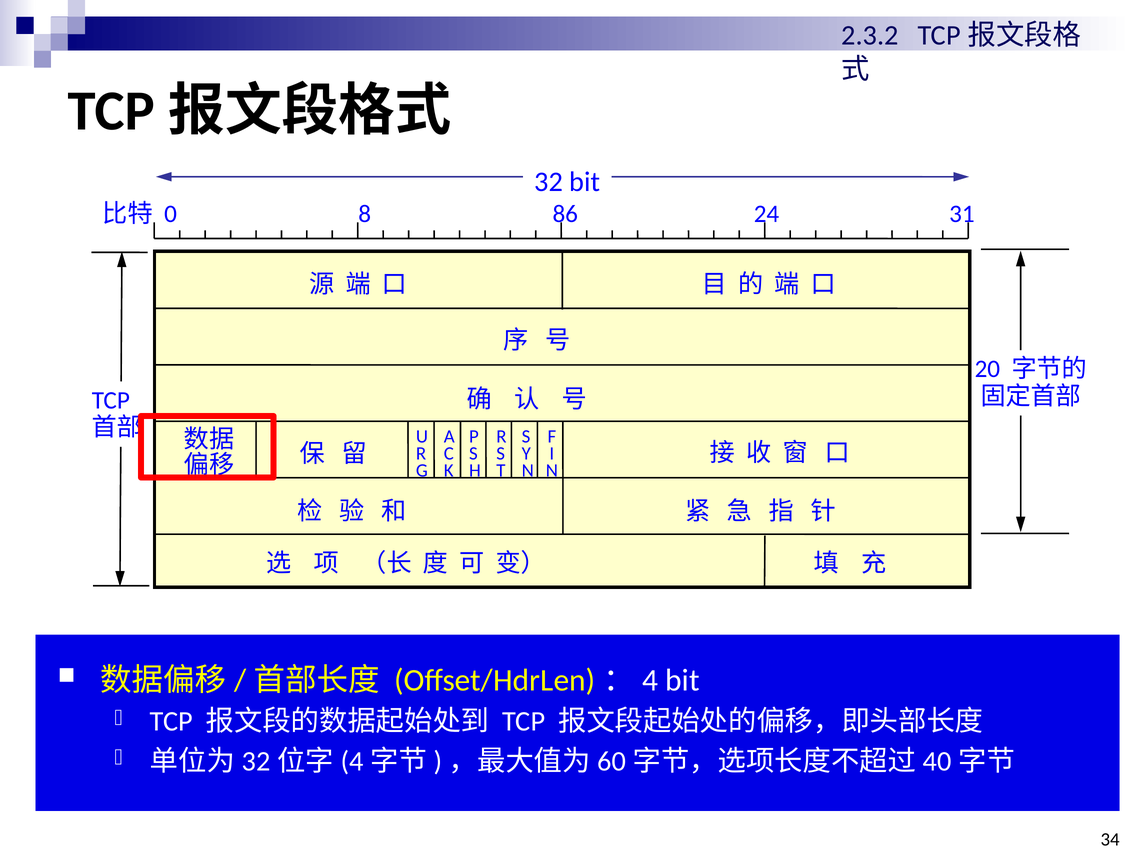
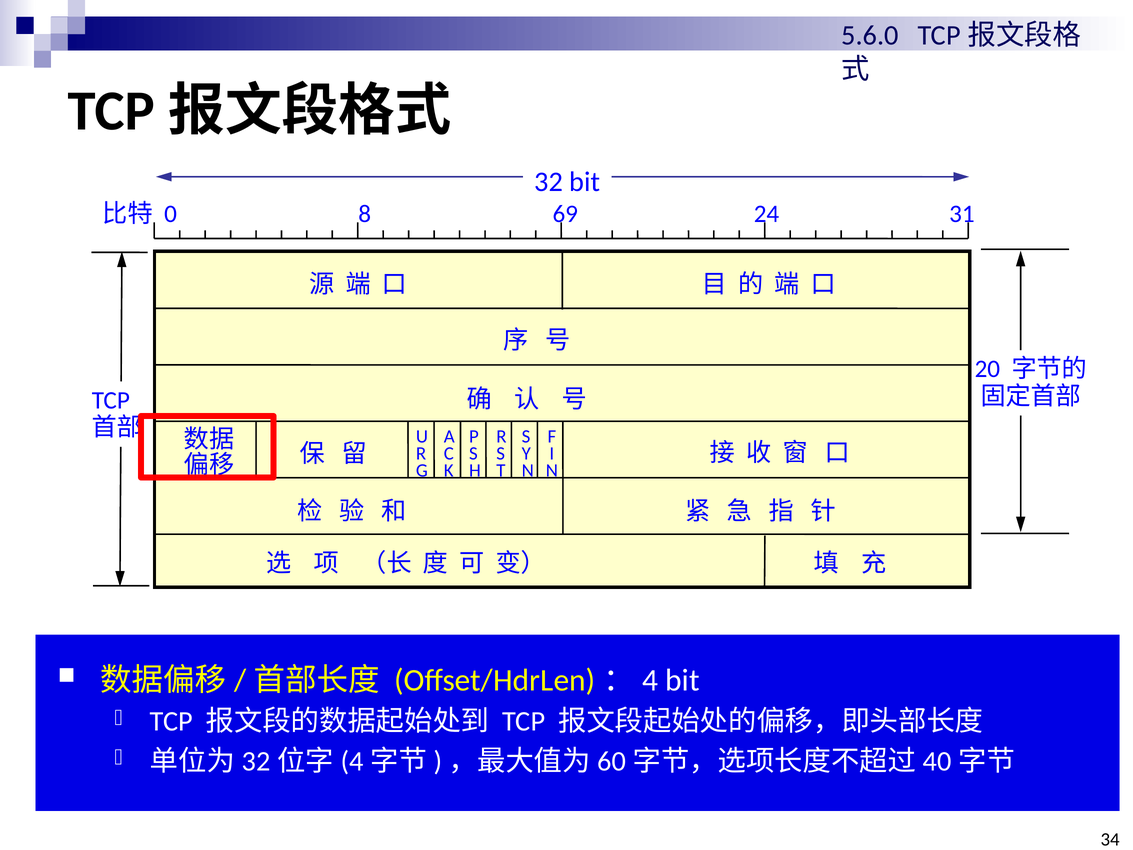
2.3.2: 2.3.2 -> 5.6.0
86: 86 -> 69
